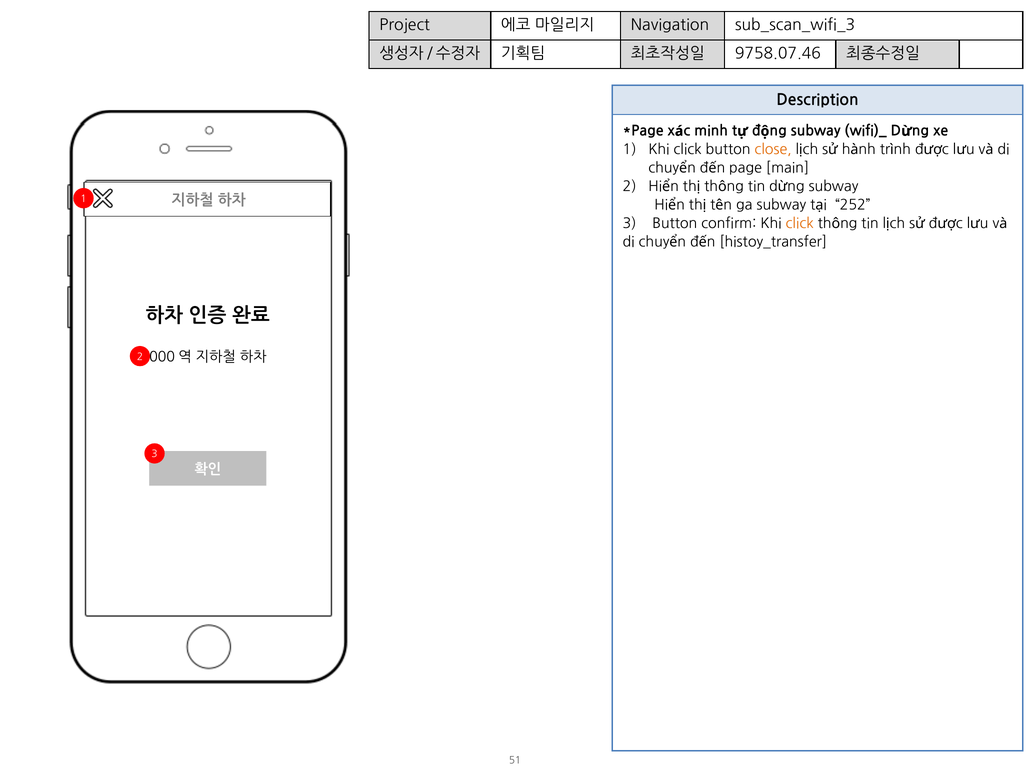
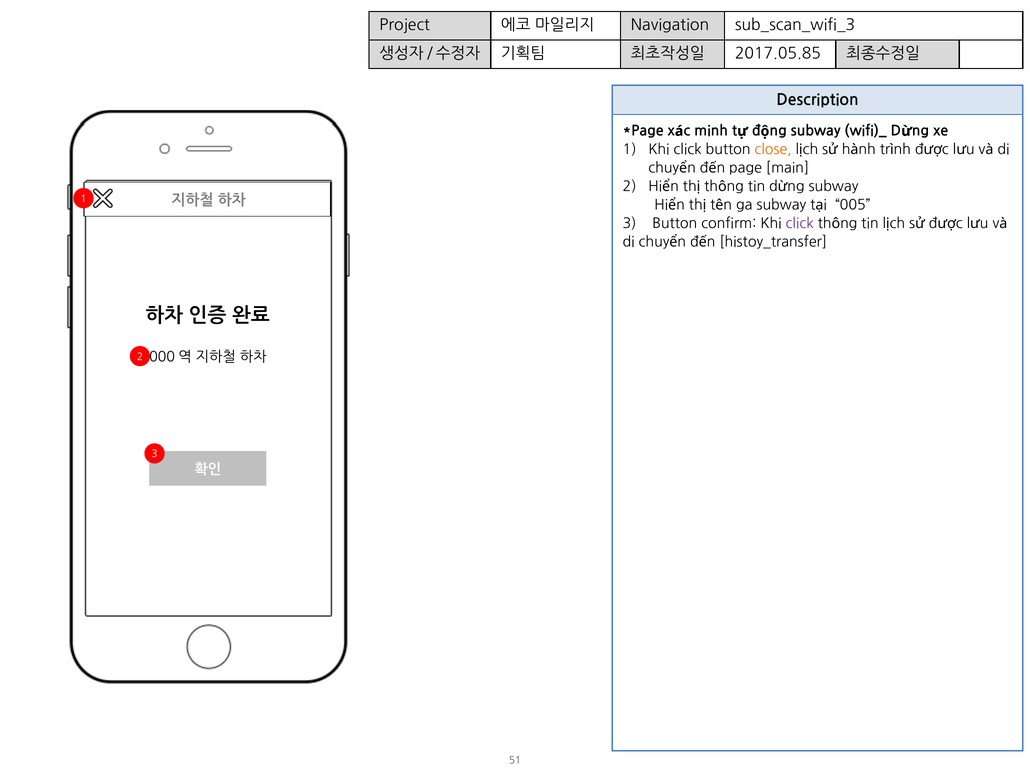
9758.07.46: 9758.07.46 -> 2017.05.85
252: 252 -> 005
click at (800, 224) colour: orange -> purple
